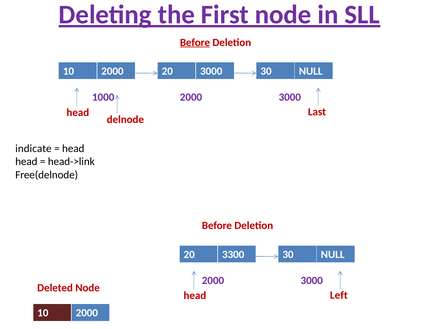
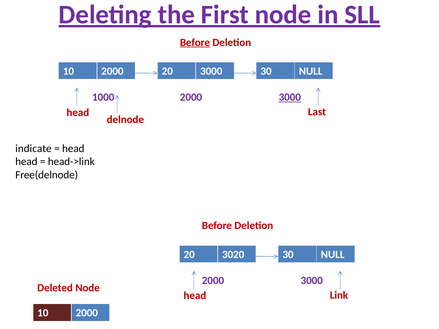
3000 at (290, 97) underline: none -> present
3300: 3300 -> 3020
Left: Left -> Link
